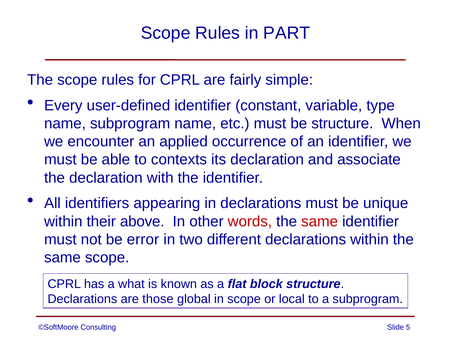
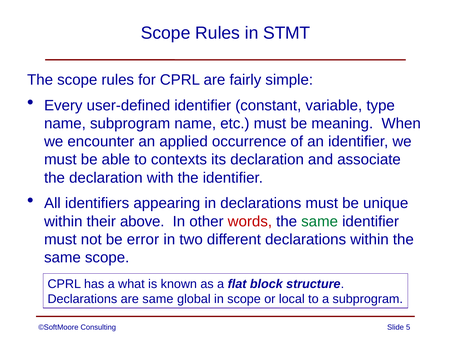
PART: PART -> STMT
be structure: structure -> meaning
same at (320, 221) colour: red -> green
are those: those -> same
